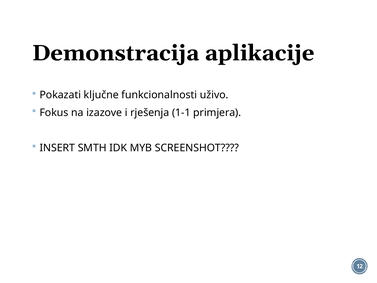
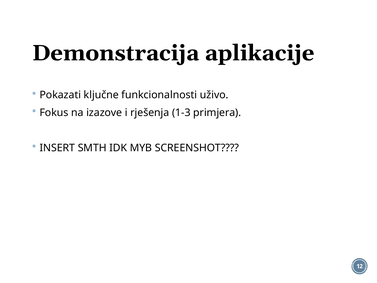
1-1: 1-1 -> 1-3
